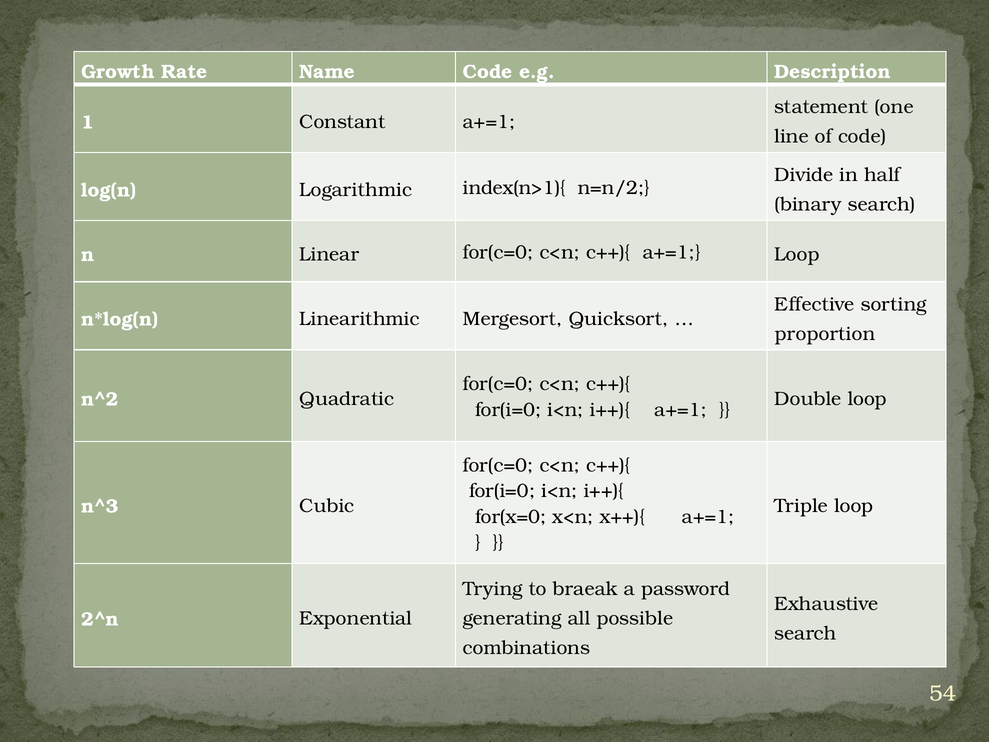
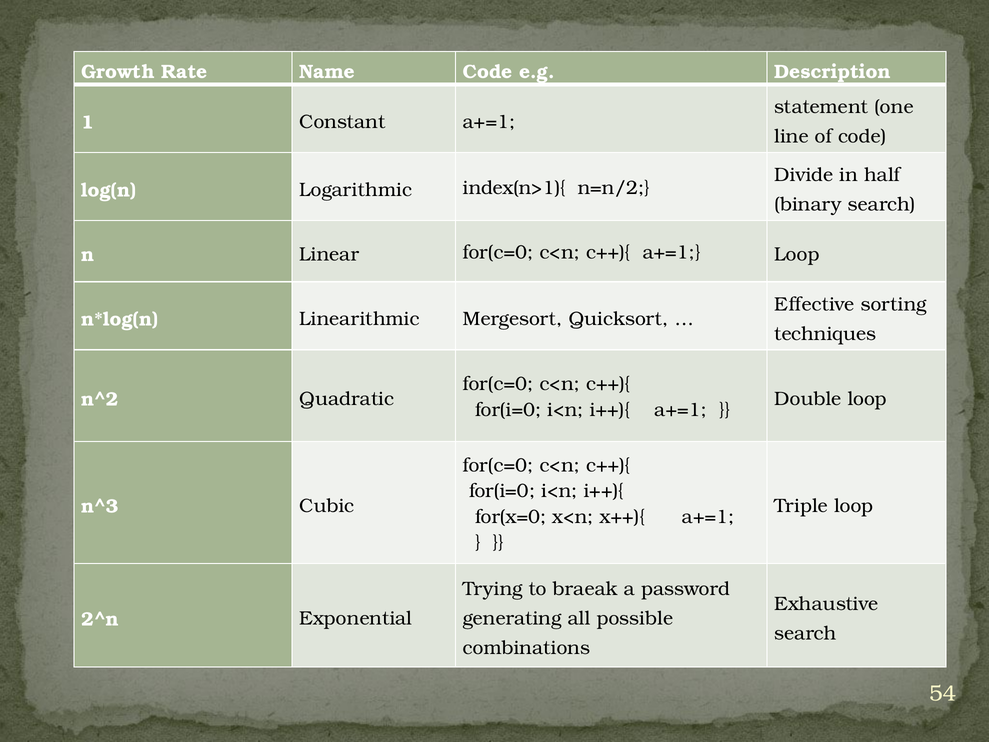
proportion: proportion -> techniques
